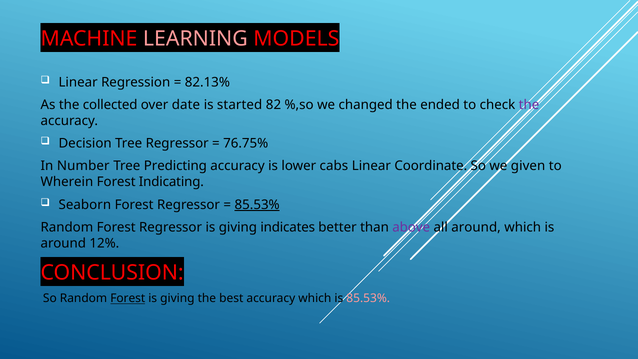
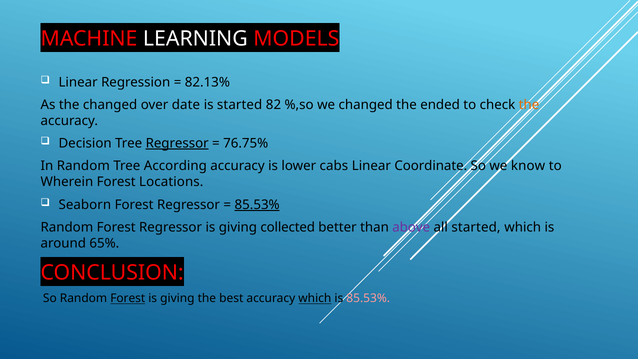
LEARNING colour: pink -> white
the collected: collected -> changed
the at (529, 105) colour: purple -> orange
Regressor at (177, 143) underline: none -> present
In Number: Number -> Random
Predicting: Predicting -> According
given: given -> know
Indicating: Indicating -> Locations
indicates: indicates -> collected
all around: around -> started
12%: 12% -> 65%
which at (315, 298) underline: none -> present
